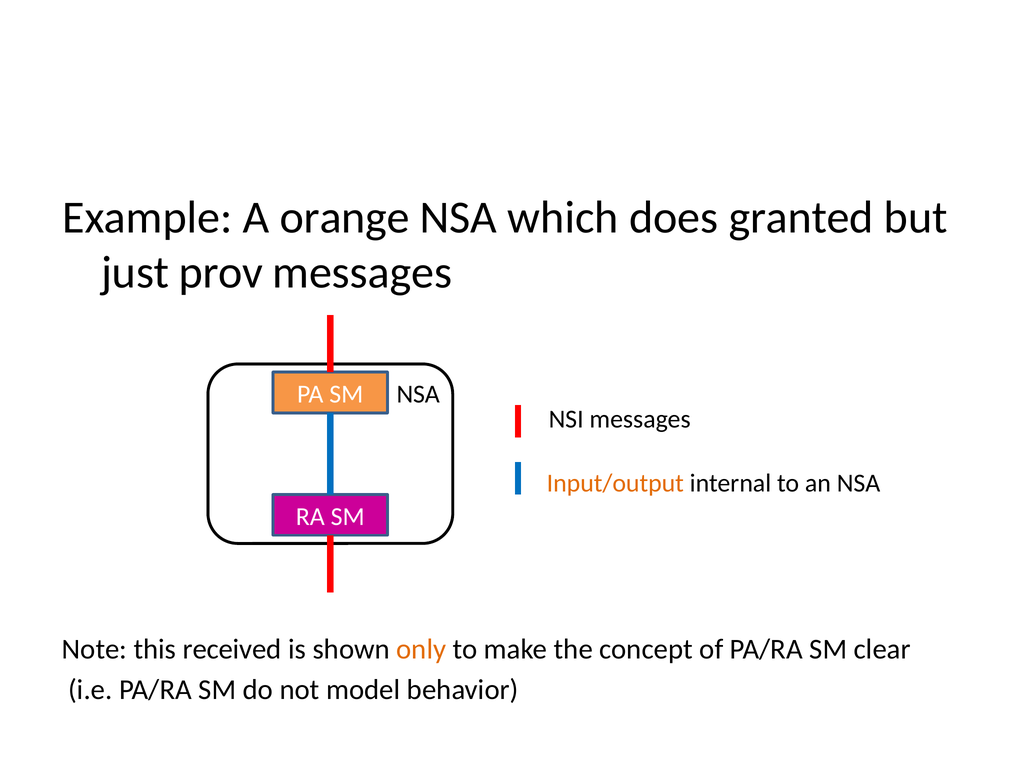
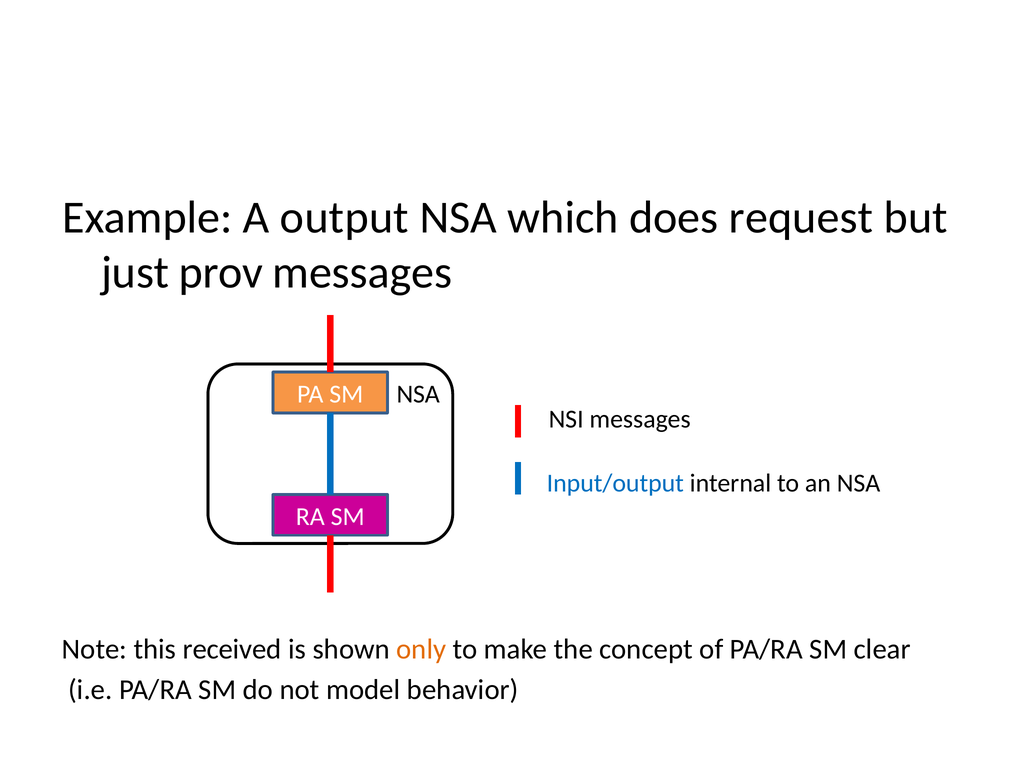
orange: orange -> output
granted: granted -> request
Input/output colour: orange -> blue
